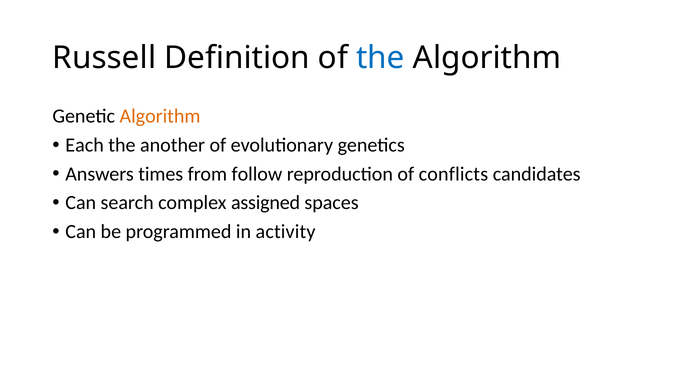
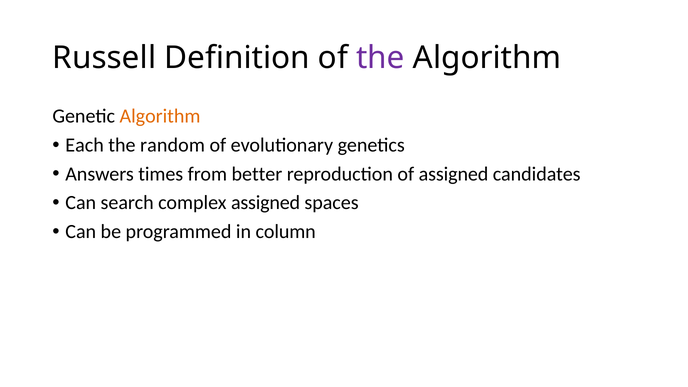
the at (380, 58) colour: blue -> purple
another: another -> random
follow: follow -> better
of conflicts: conflicts -> assigned
activity: activity -> column
